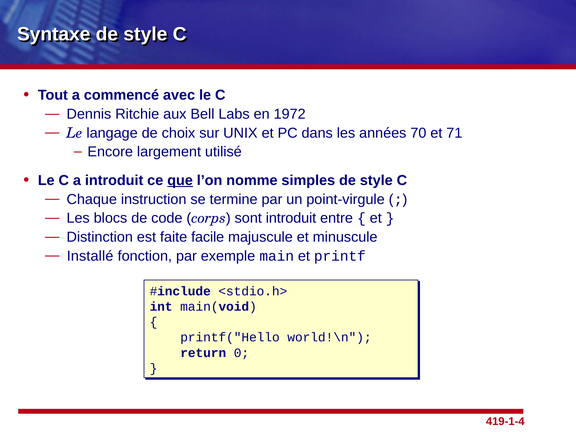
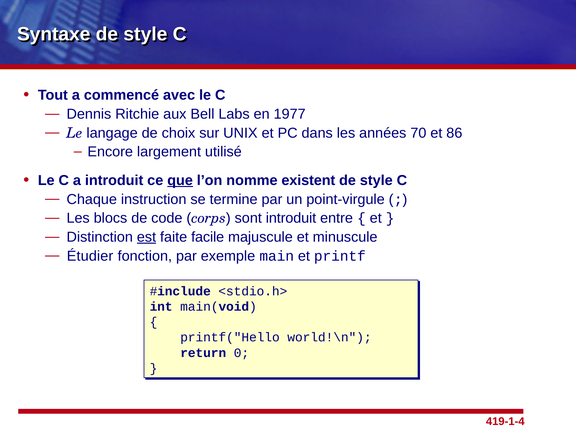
1972: 1972 -> 1977
71: 71 -> 86
simples: simples -> existent
est underline: none -> present
Installé: Installé -> Étudier
